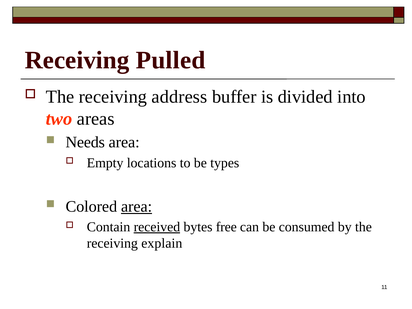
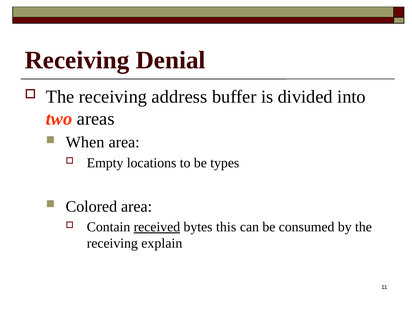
Pulled: Pulled -> Denial
Needs: Needs -> When
area at (137, 206) underline: present -> none
free: free -> this
